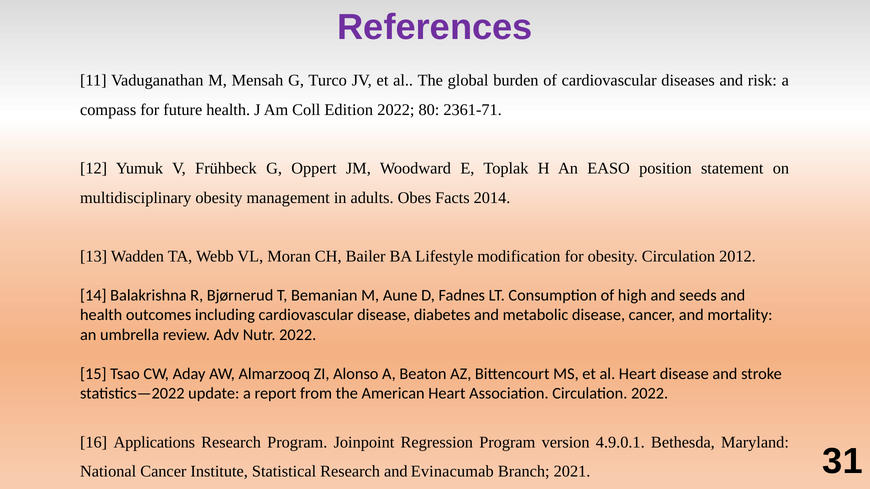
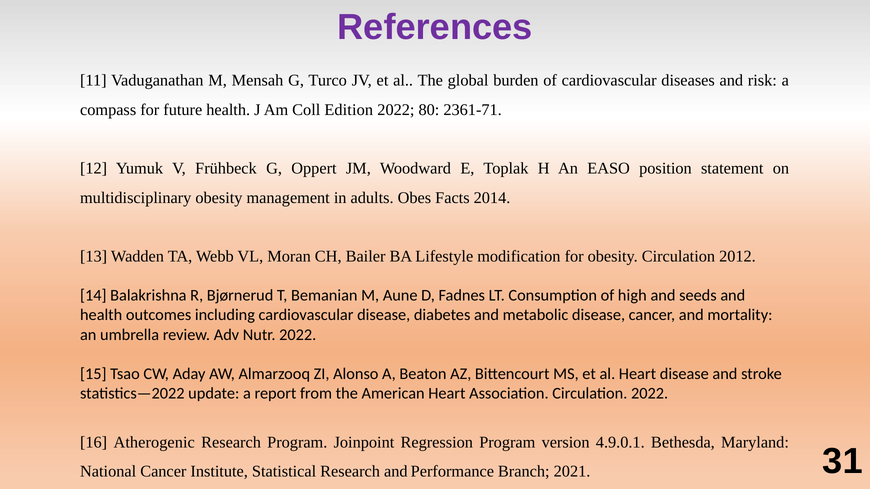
Applications: Applications -> Atherogenic
Evinacumab: Evinacumab -> Performance
